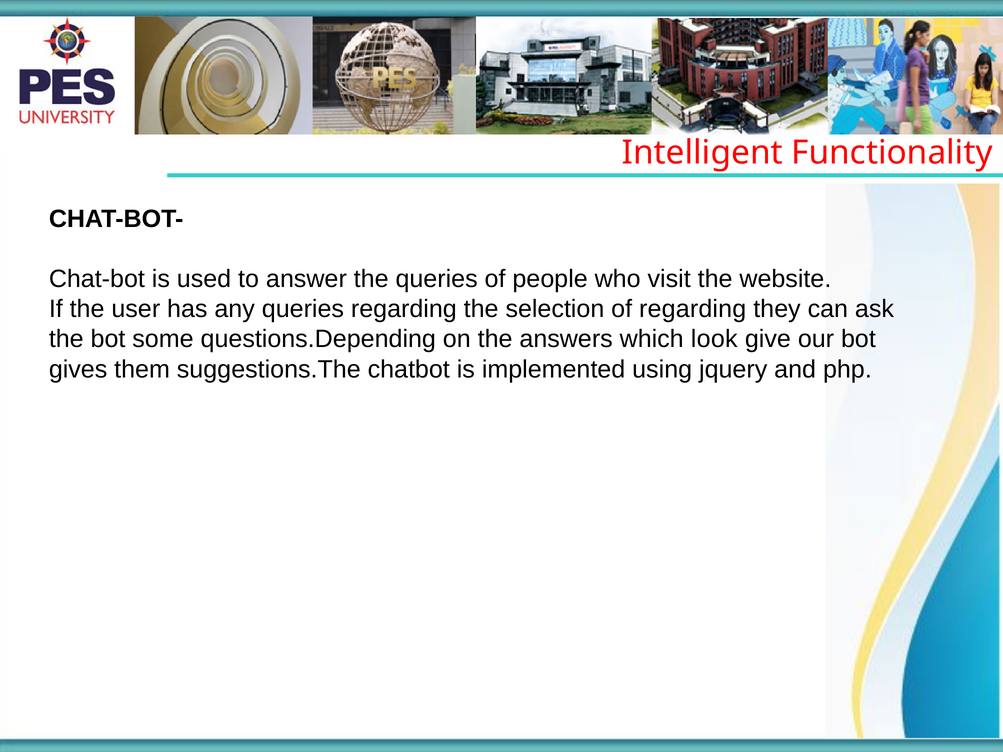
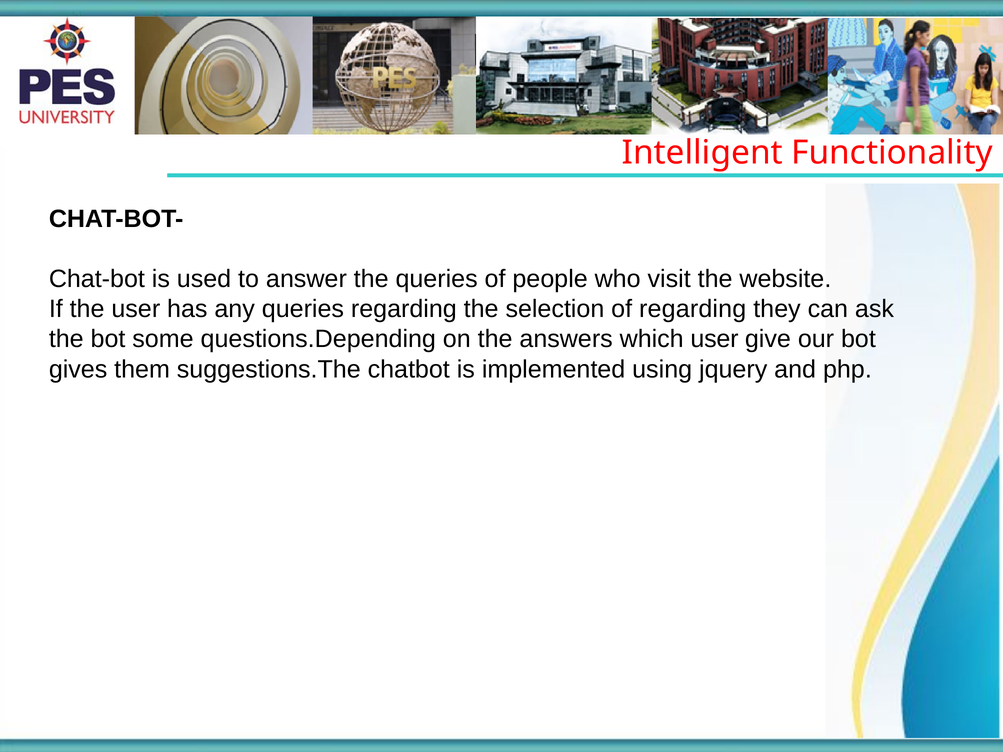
which look: look -> user
